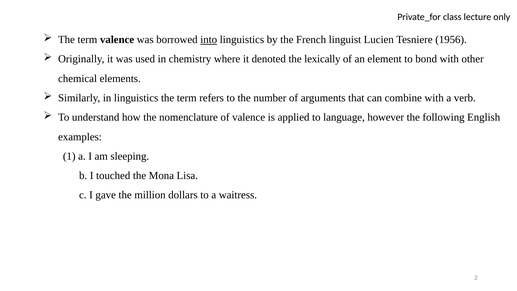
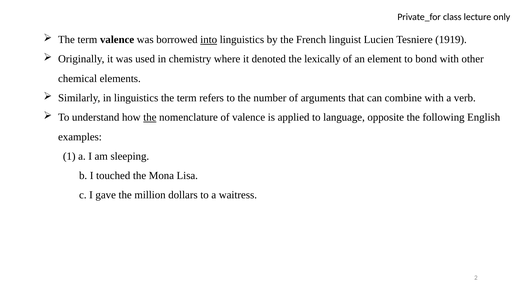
1956: 1956 -> 1919
the at (150, 117) underline: none -> present
however: however -> opposite
